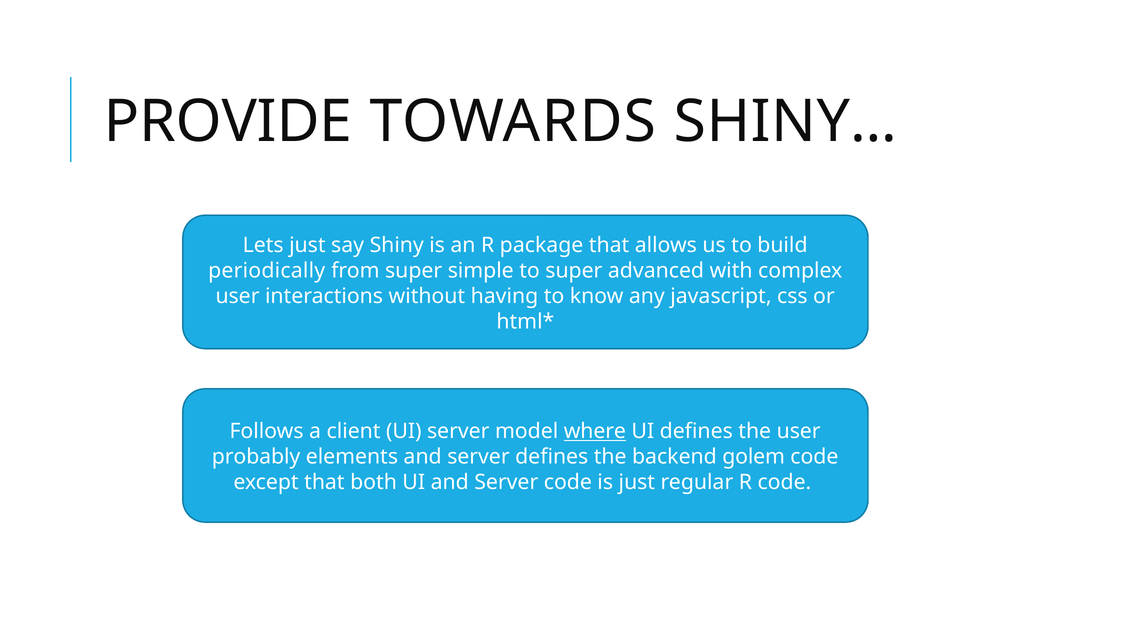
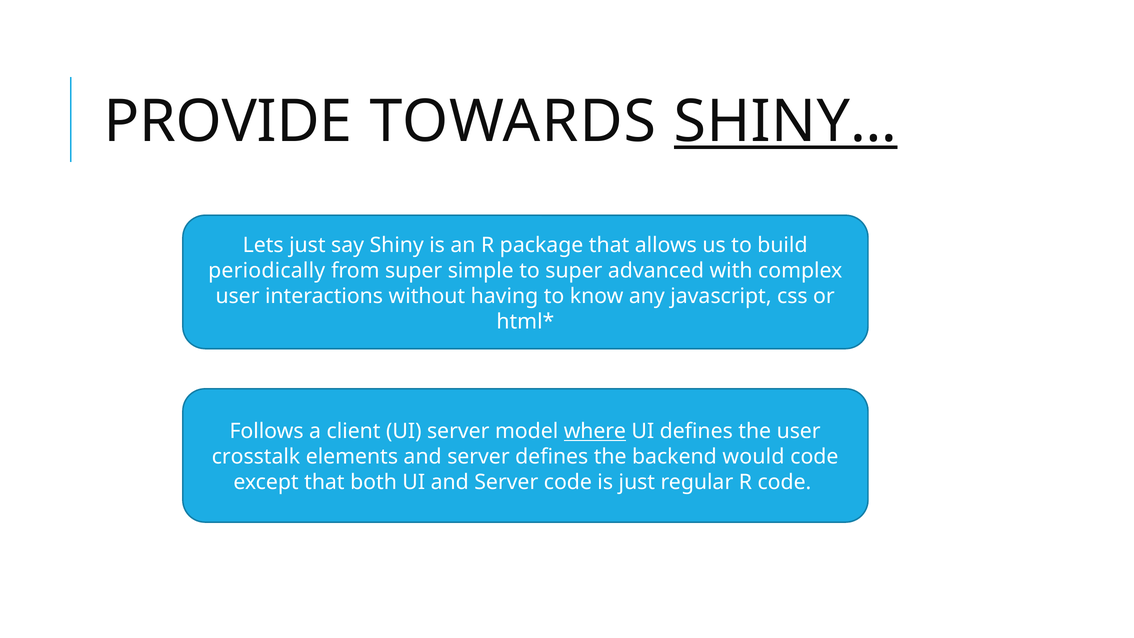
SHINY… underline: none -> present
probably: probably -> crosstalk
golem: golem -> would
